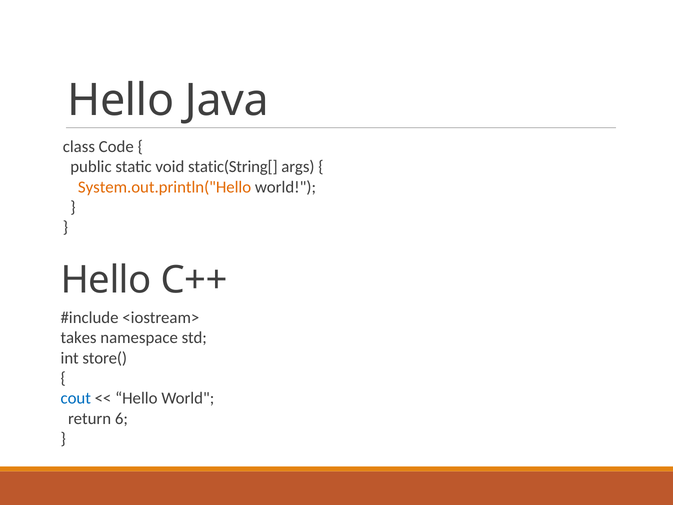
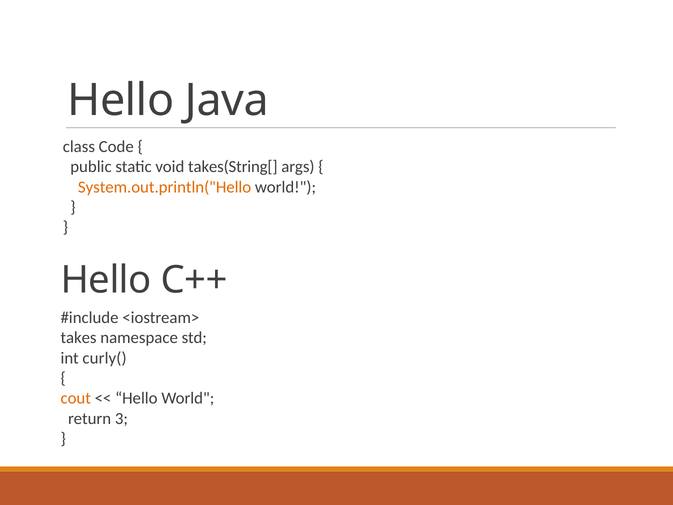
static(String[: static(String[ -> takes(String[
store(: store( -> curly(
cout colour: blue -> orange
6: 6 -> 3
